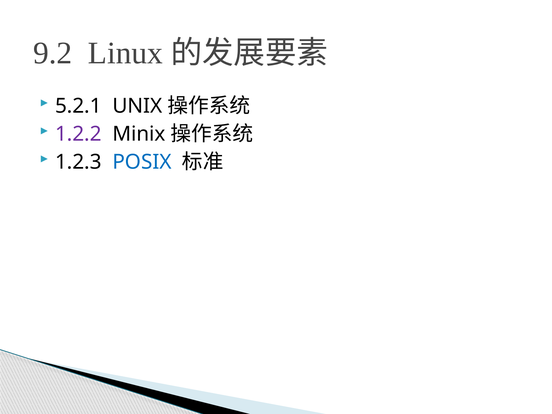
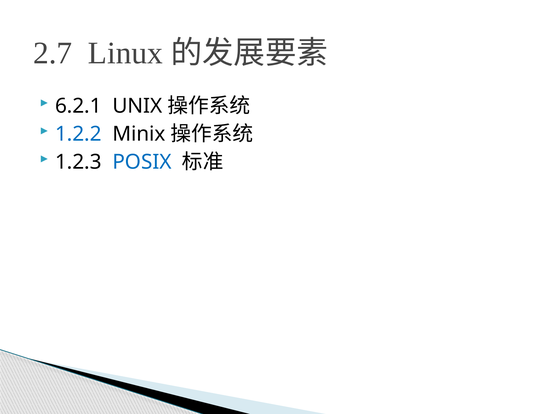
9.2: 9.2 -> 2.7
5.2.1: 5.2.1 -> 6.2.1
1.2.2 colour: purple -> blue
